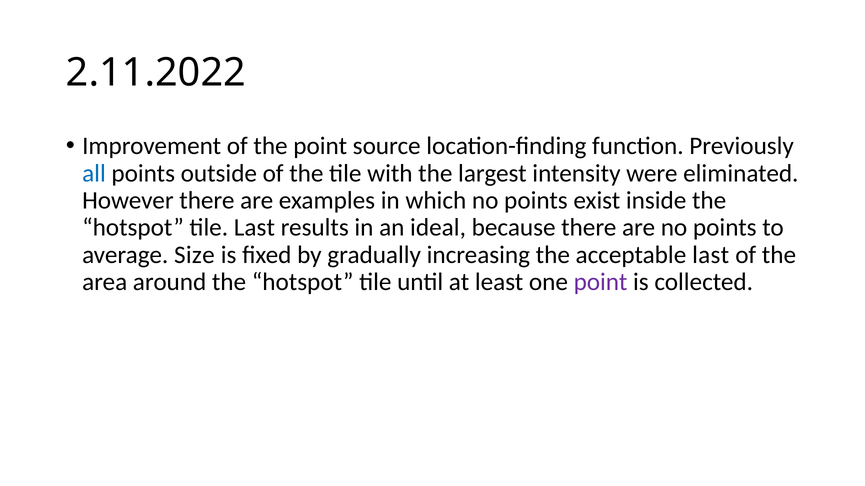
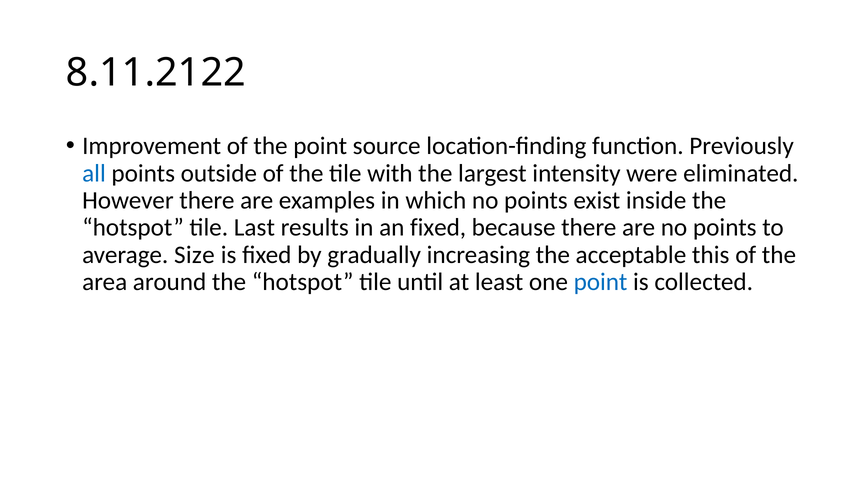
2.11.2022: 2.11.2022 -> 8.11.2122
an ideal: ideal -> fixed
acceptable last: last -> this
point at (601, 282) colour: purple -> blue
